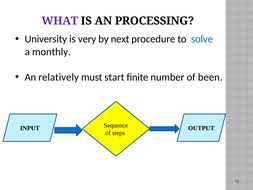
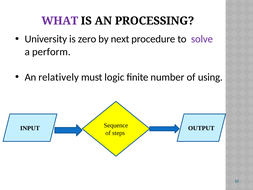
very: very -> zero
solve colour: blue -> purple
monthly: monthly -> perform
start: start -> logic
been: been -> using
